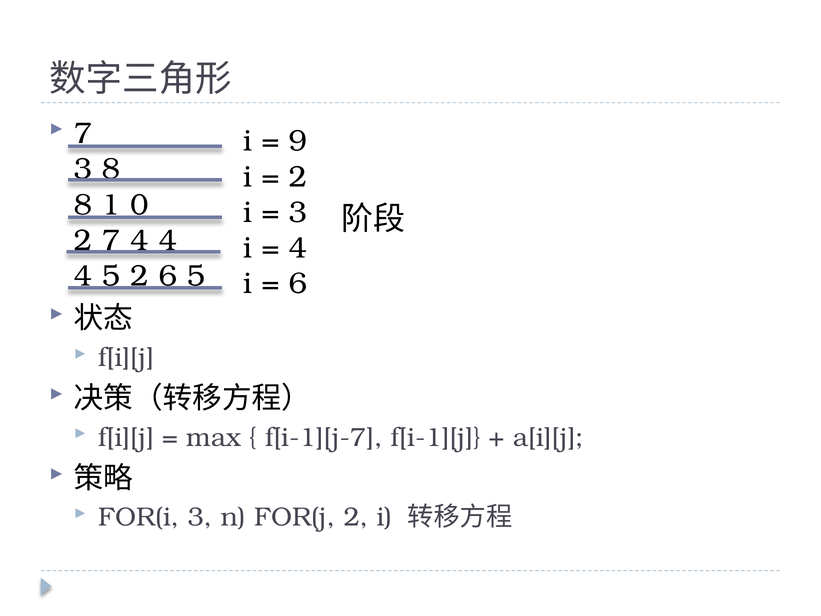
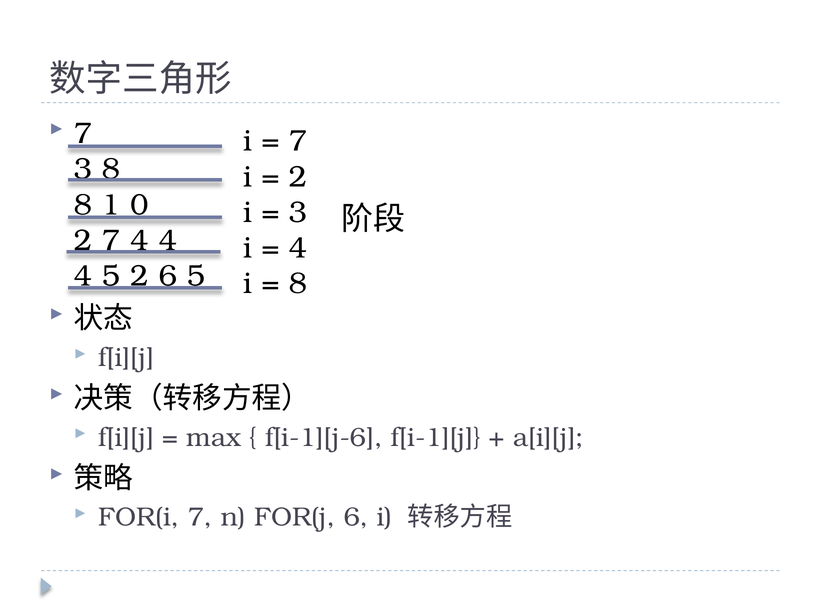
9 at (298, 141): 9 -> 7
6 at (298, 283): 6 -> 8
f[i-1][j-7: f[i-1][j-7 -> f[i-1][j-6
FOR(i 3: 3 -> 7
FOR(j 2: 2 -> 6
